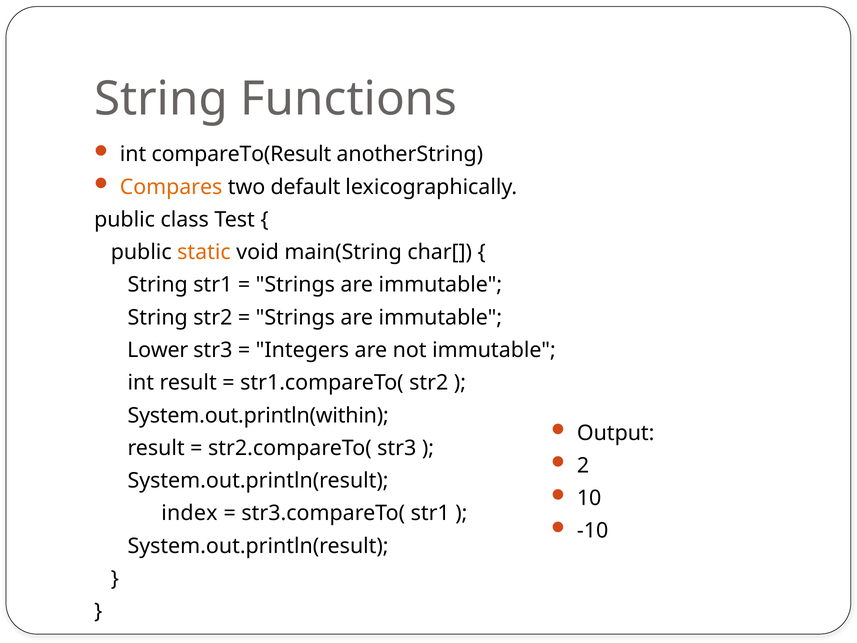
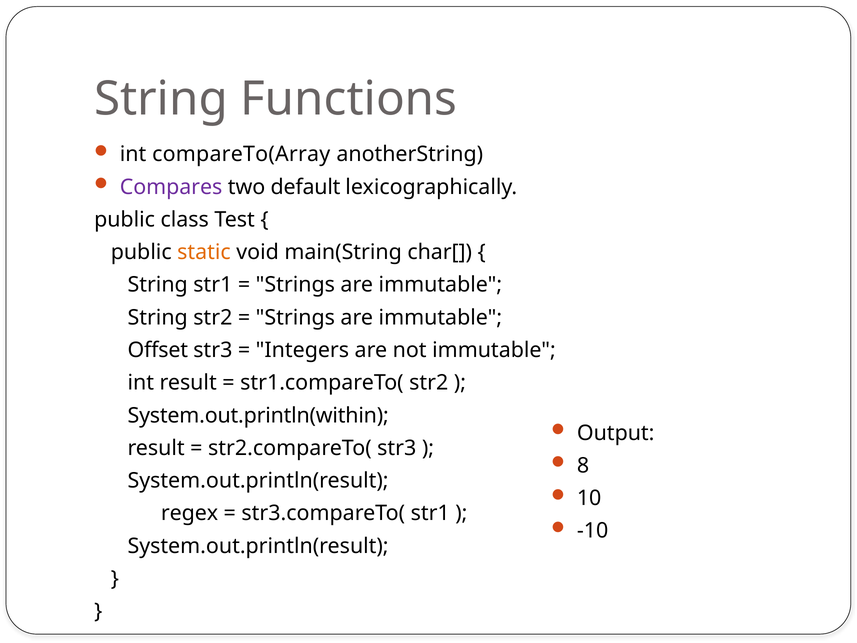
compareTo(Result: compareTo(Result -> compareTo(Array
Compares colour: orange -> purple
Lower: Lower -> Offset
2: 2 -> 8
index: index -> regex
